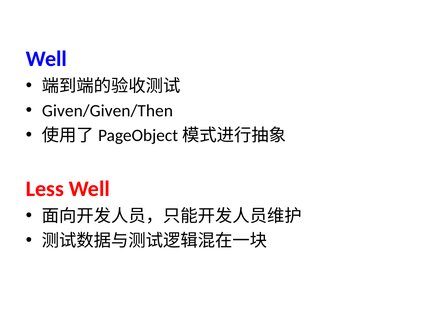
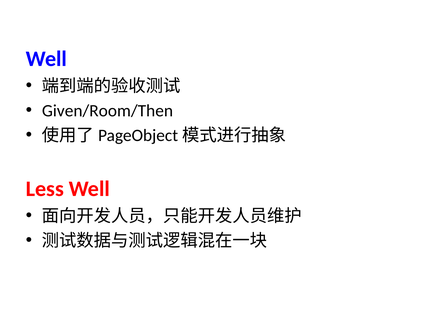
Given/Given/Then: Given/Given/Then -> Given/Room/Then
